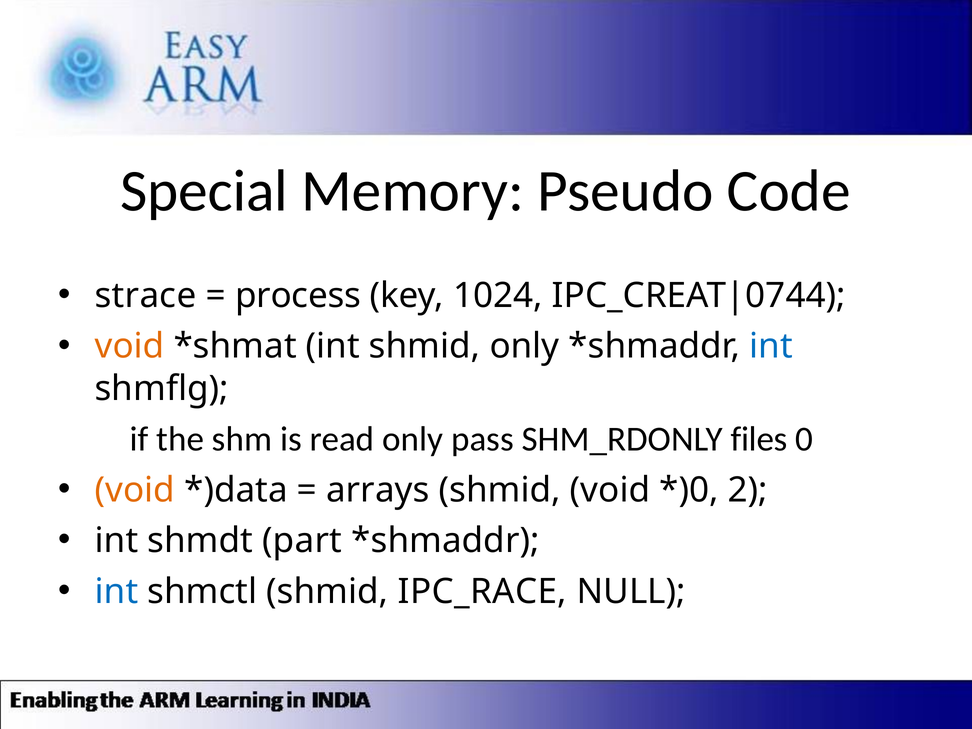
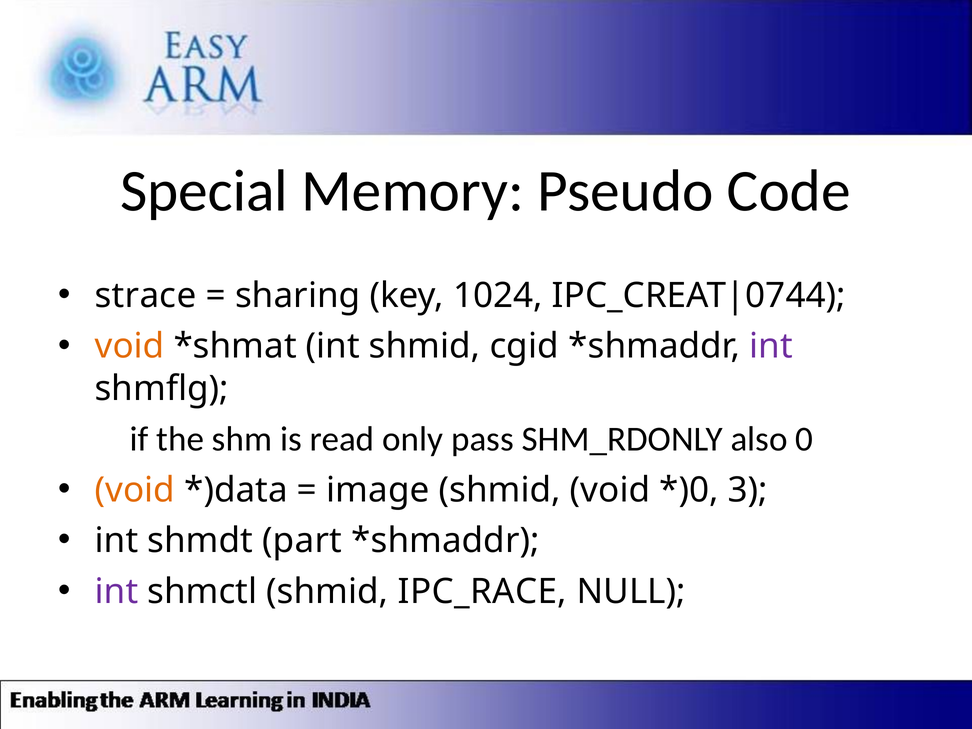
process: process -> sharing
shmid only: only -> cgid
int at (771, 346) colour: blue -> purple
files: files -> also
arrays: arrays -> image
2: 2 -> 3
int at (116, 591) colour: blue -> purple
